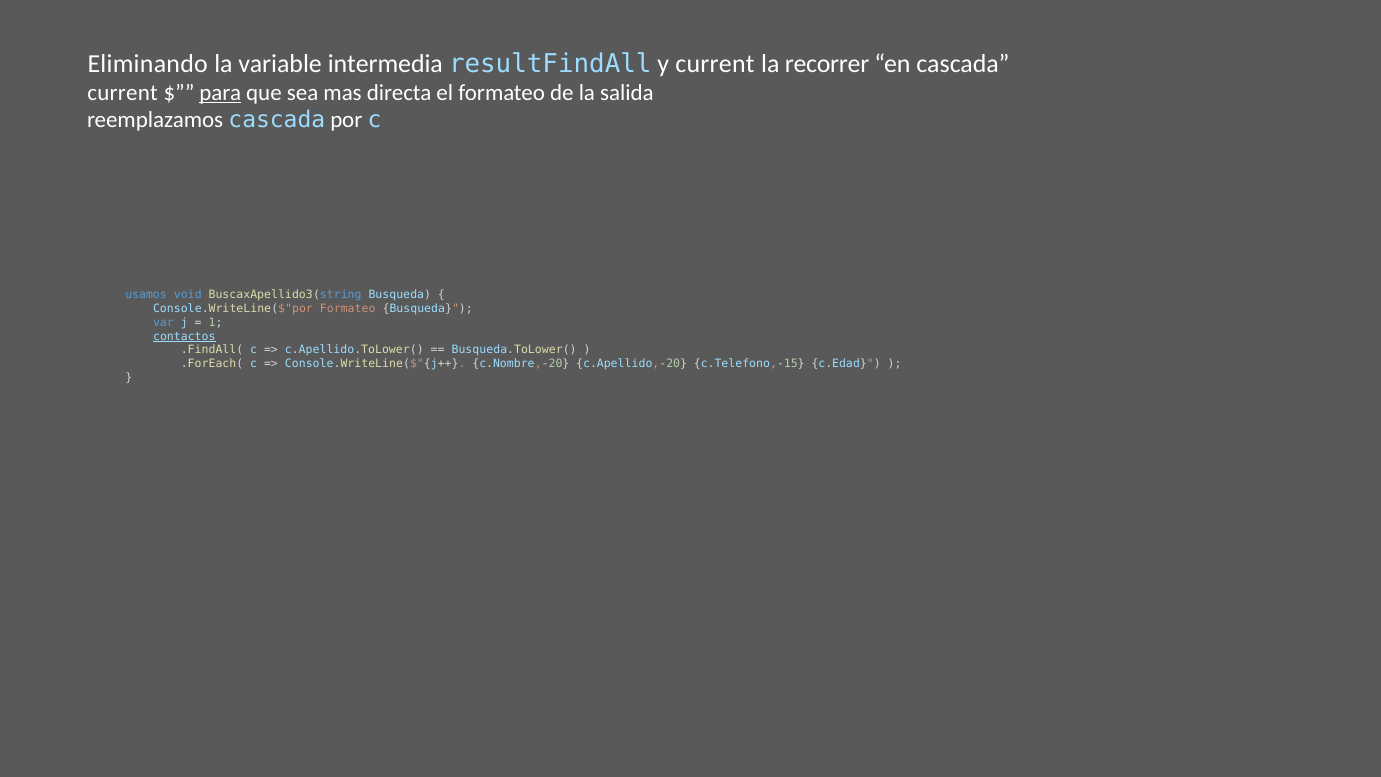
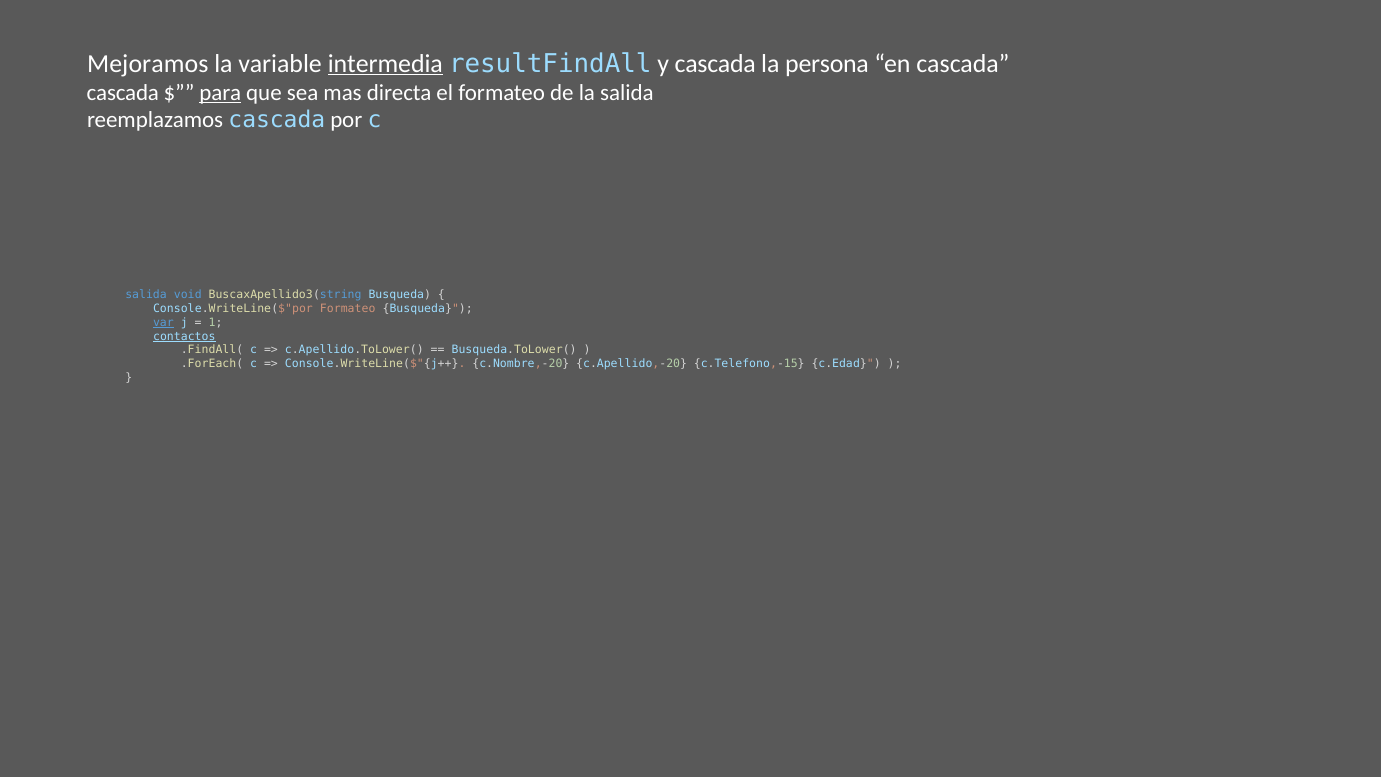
Eliminando: Eliminando -> Mejoramos
intermedia underline: none -> present
y current: current -> cascada
recorrer: recorrer -> persona
current at (123, 93): current -> cascada
usamos at (146, 295): usamos -> salida
var underline: none -> present
